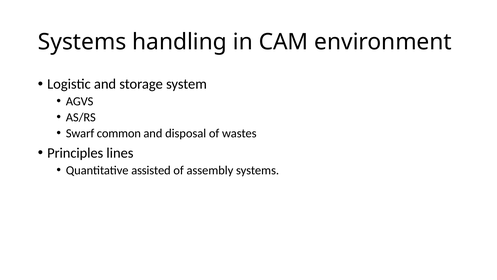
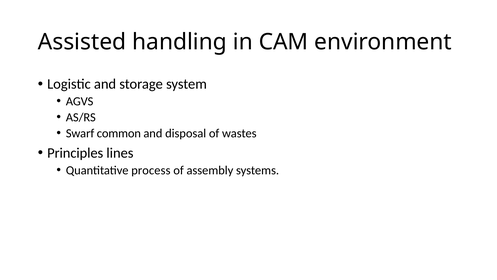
Systems at (82, 42): Systems -> Assisted
assisted: assisted -> process
